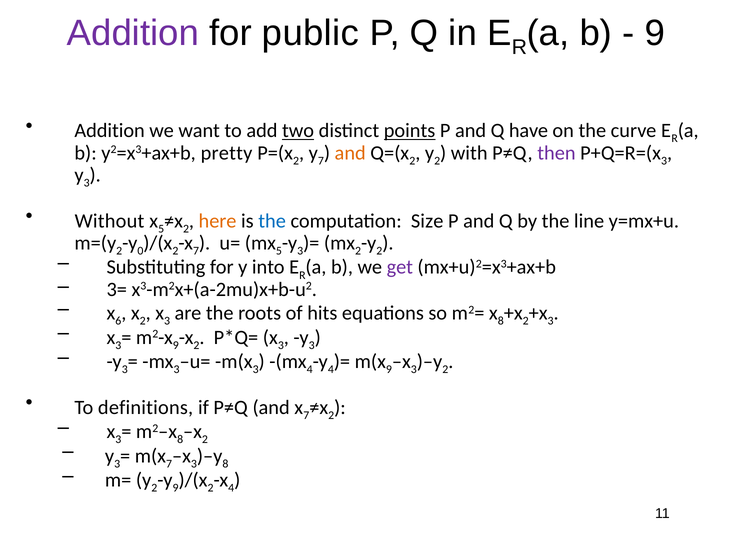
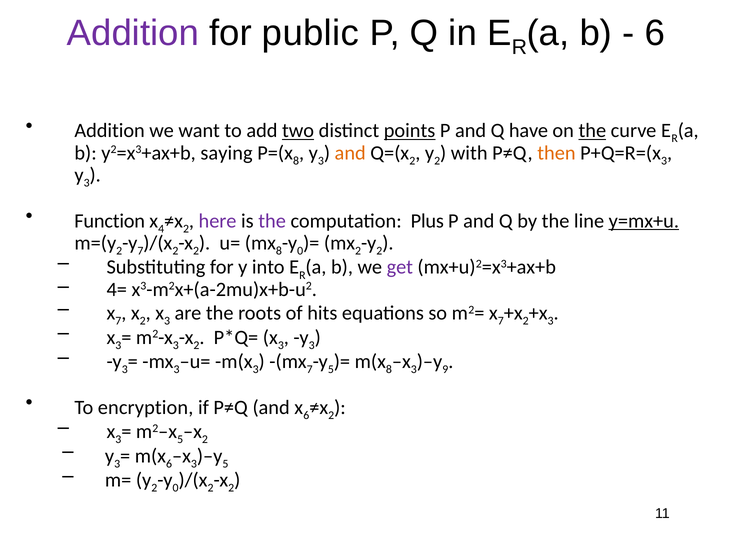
9 at (655, 33): 9 -> 6
the at (592, 131) underline: none -> present
pretty: pretty -> saying
2 at (296, 161): 2 -> 8
7 at (321, 161): 7 -> 3
then colour: purple -> orange
Without: Without -> Function
5 at (161, 229): 5 -> 4
here colour: orange -> purple
the at (272, 221) colour: blue -> purple
Size: Size -> Plus
y=mx+u underline: none -> present
y 0: 0 -> 7
7 at (196, 251): 7 -> 2
5 at (279, 251): 5 -> 8
3 at (300, 251): 3 -> 0
3=: 3= -> 4=
6 at (118, 321): 6 -> 7
8 at (501, 321): 8 -> 7
9 at (176, 345): 9 -> 3
4 at (310, 369): 4 -> 7
y 4: 4 -> 5
9 at (389, 369): 9 -> 8
2 at (445, 369): 2 -> 9
definitions: definitions -> encryption
7 at (306, 415): 7 -> 6
8 at (180, 439): 8 -> 5
7 at (169, 464): 7 -> 6
8 at (225, 464): 8 -> 5
9 at (176, 488): 9 -> 0
4 at (231, 488): 4 -> 2
